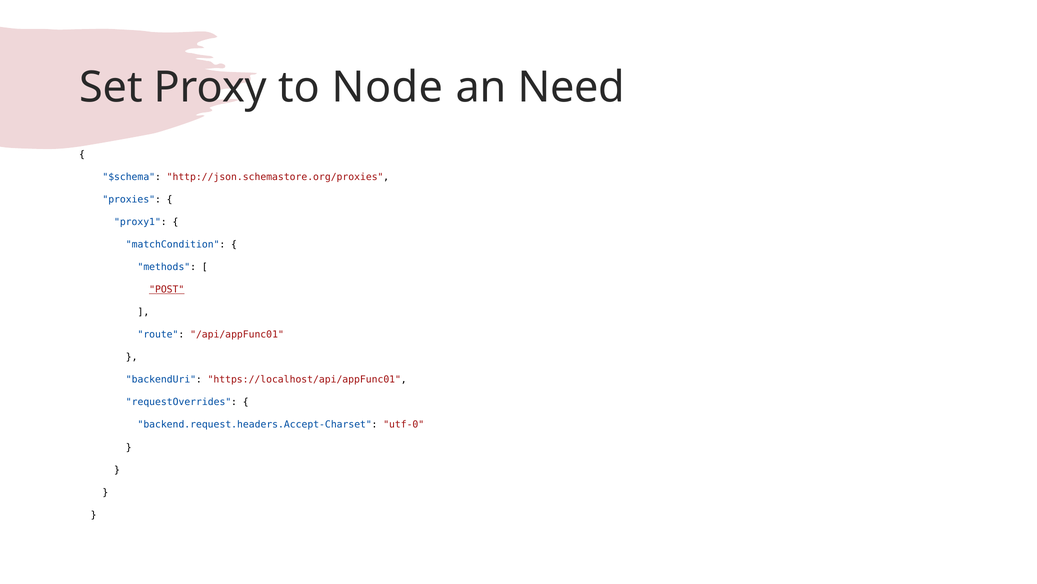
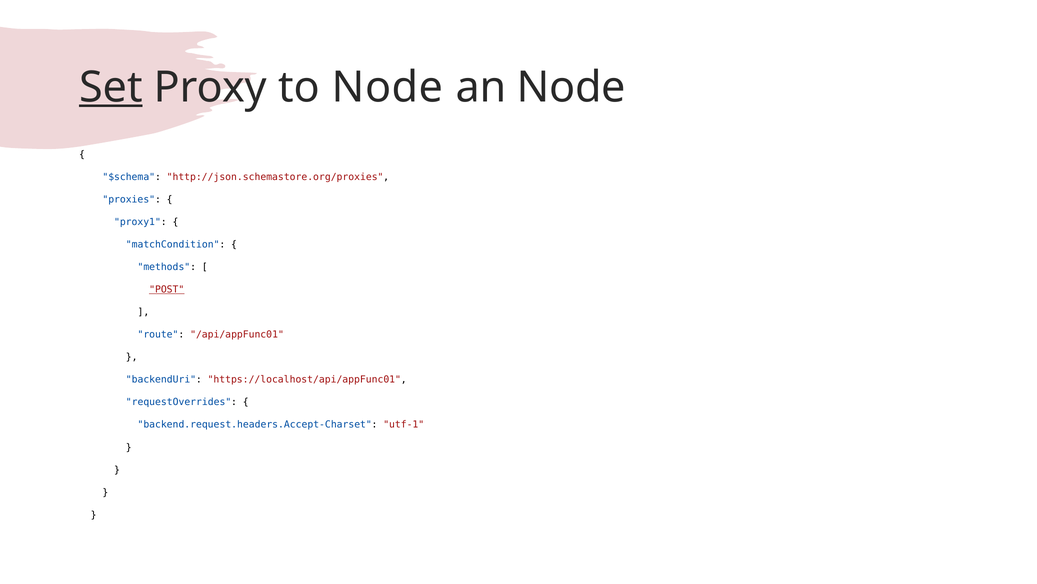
Set underline: none -> present
an Need: Need -> Node
utf-0: utf-0 -> utf-1
